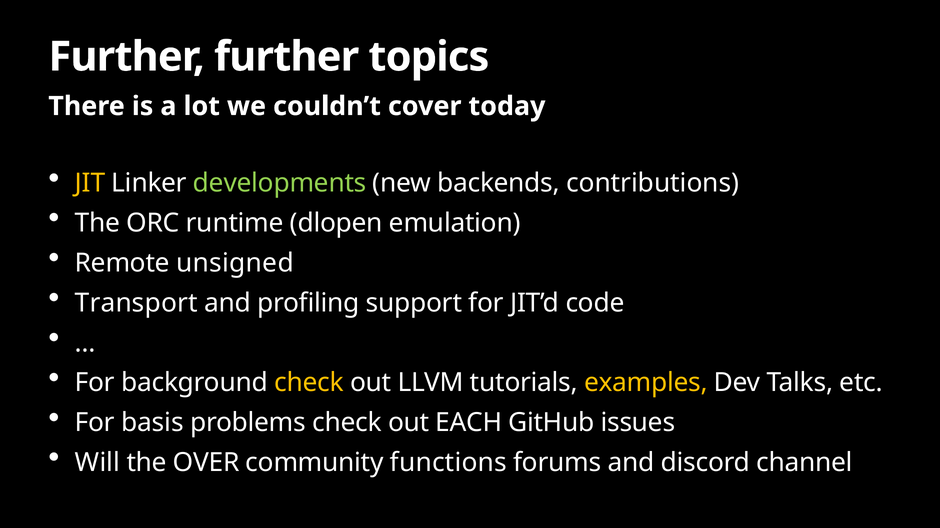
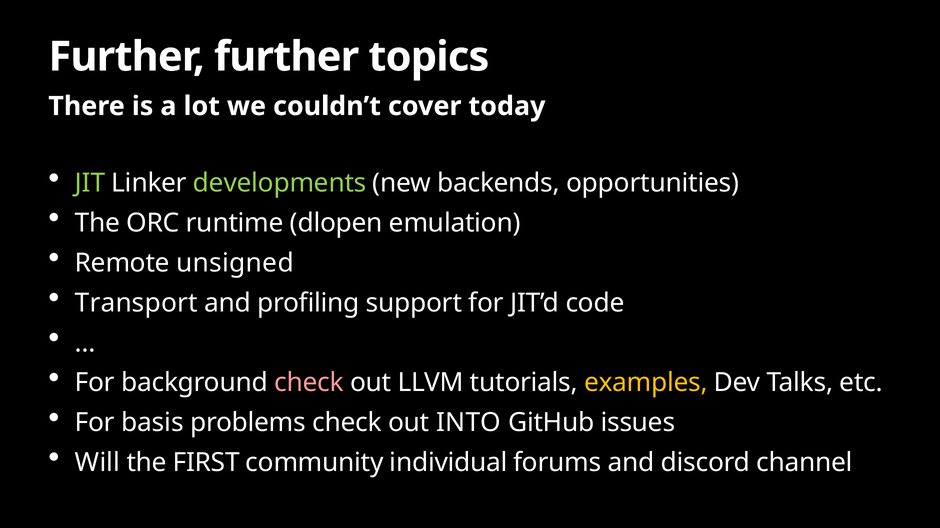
JIT colour: yellow -> light green
contributions: contributions -> opportunities
check at (309, 383) colour: yellow -> pink
EACH: EACH -> INTO
OVER: OVER -> FIRST
functions: functions -> individual
